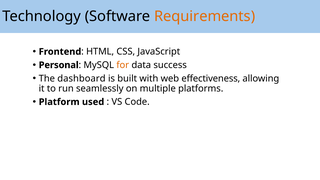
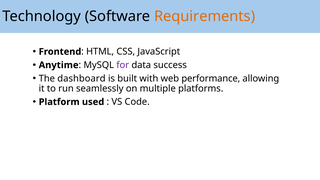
Personal: Personal -> Anytime
for colour: orange -> purple
effectiveness: effectiveness -> performance
